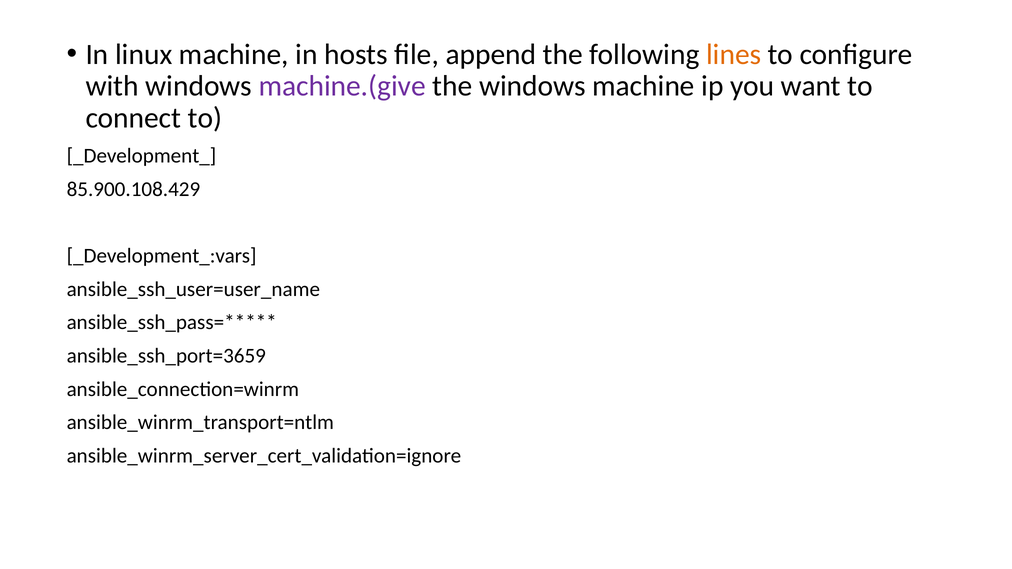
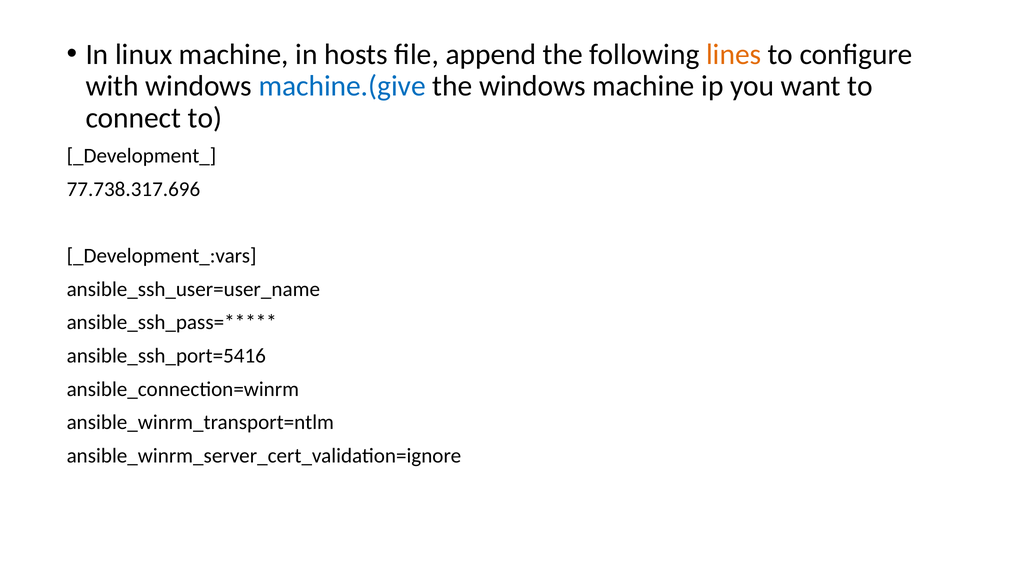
machine.(give colour: purple -> blue
85.900.108.429: 85.900.108.429 -> 77.738.317.696
ansible_ssh_port=3659: ansible_ssh_port=3659 -> ansible_ssh_port=5416
